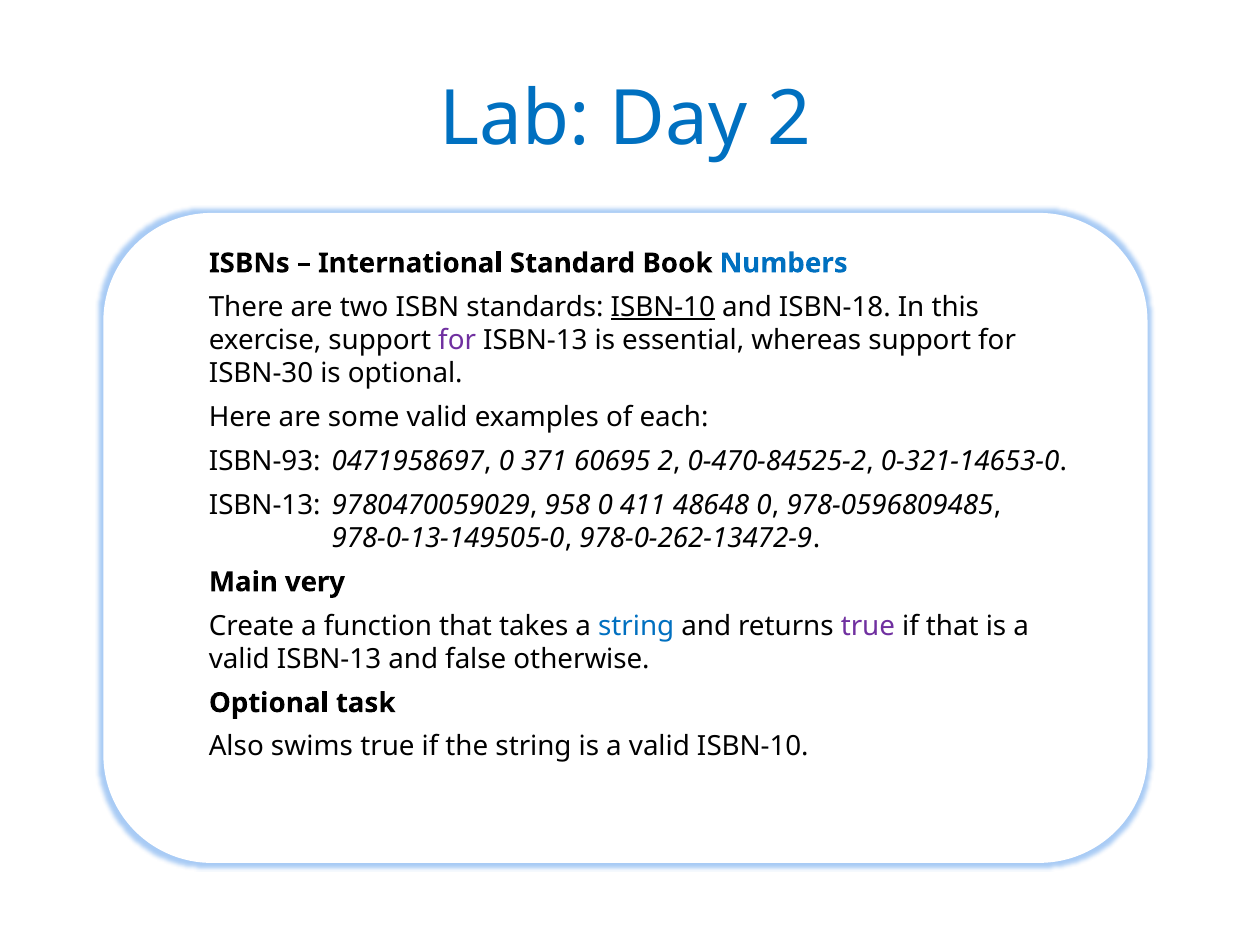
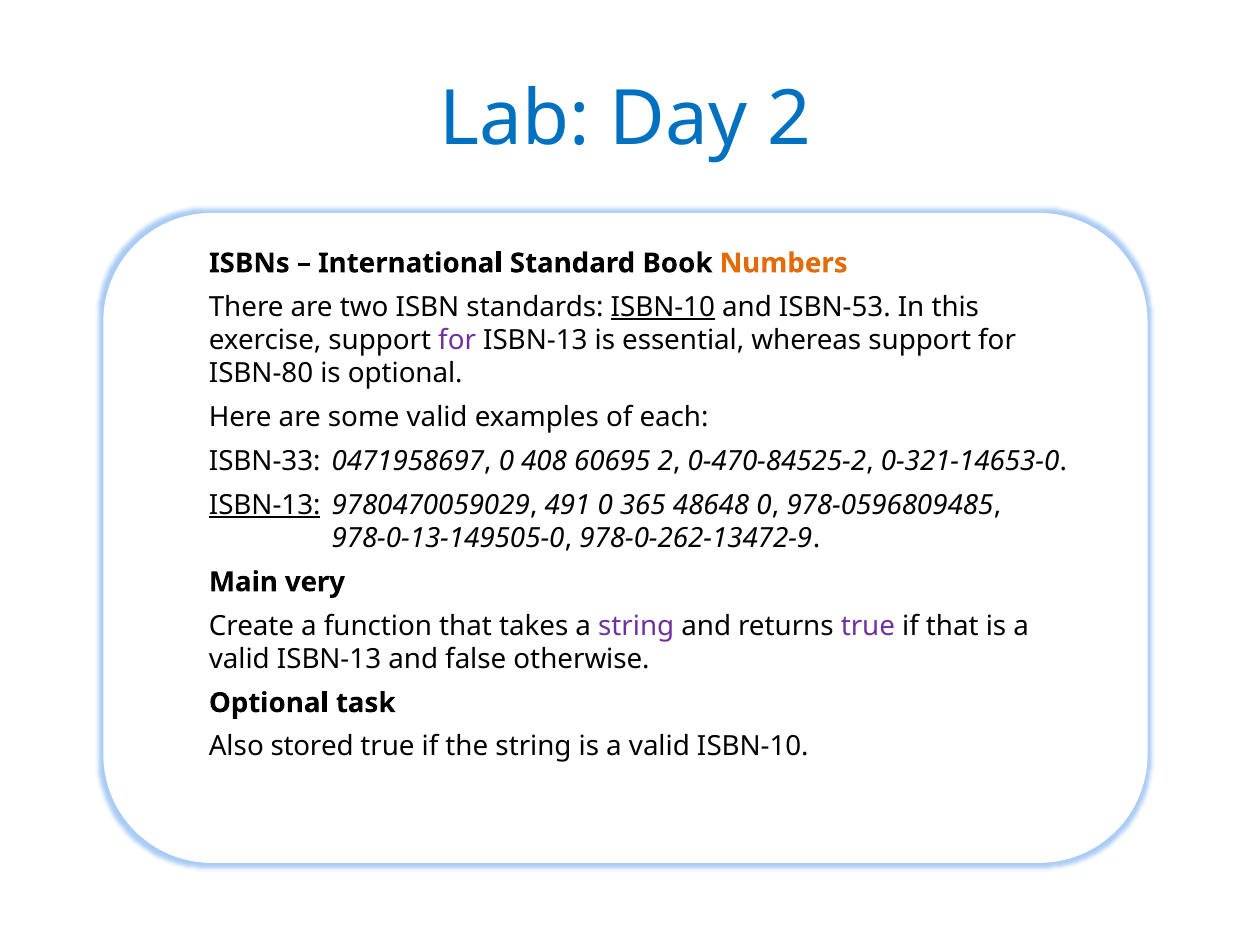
Numbers colour: blue -> orange
ISBN-18: ISBN-18 -> ISBN-53
ISBN-30: ISBN-30 -> ISBN-80
ISBN-93: ISBN-93 -> ISBN-33
371: 371 -> 408
ISBN-13 at (265, 505) underline: none -> present
958: 958 -> 491
411: 411 -> 365
string at (636, 626) colour: blue -> purple
swims: swims -> stored
